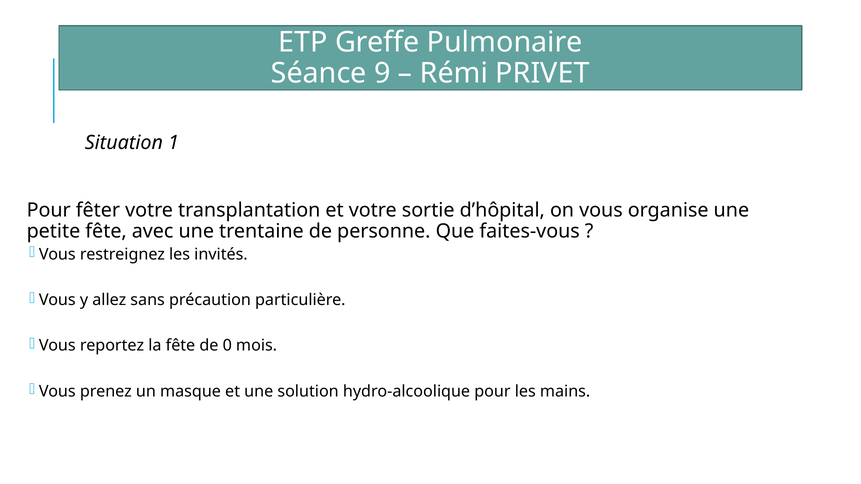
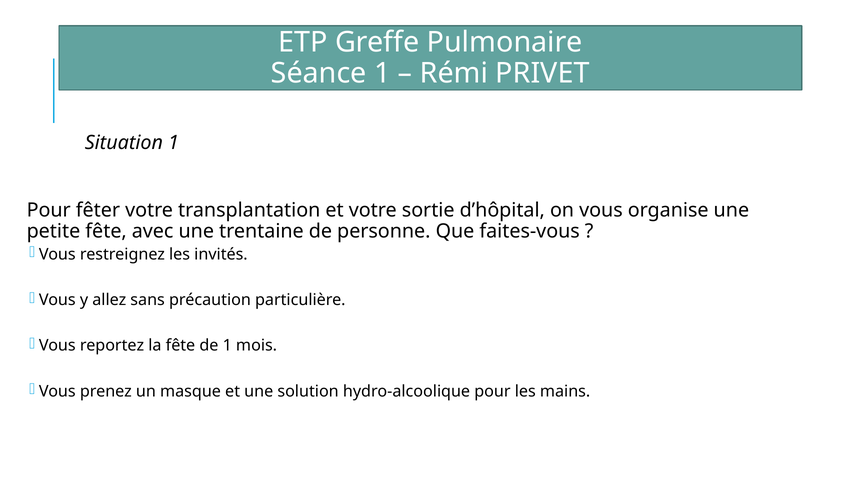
Séance 9: 9 -> 1
de 0: 0 -> 1
